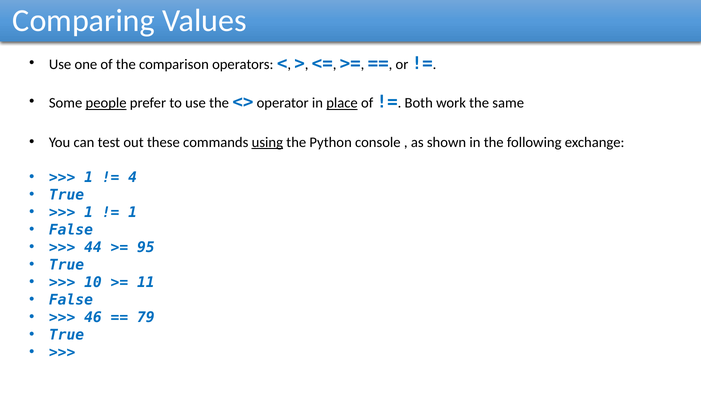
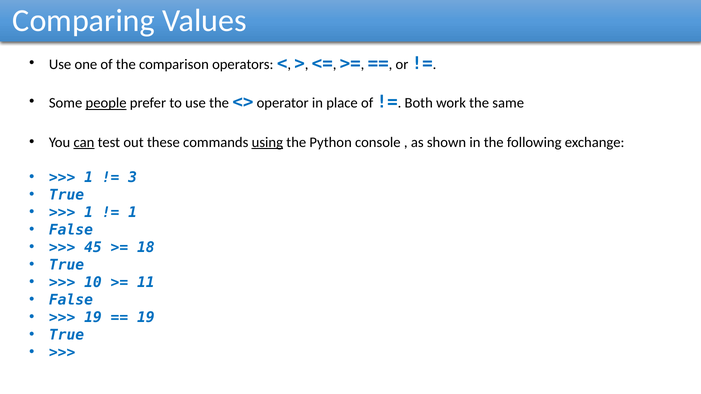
place underline: present -> none
can underline: none -> present
4: 4 -> 3
44: 44 -> 45
95: 95 -> 18
46 at (93, 318): 46 -> 19
79 at (146, 318): 79 -> 19
